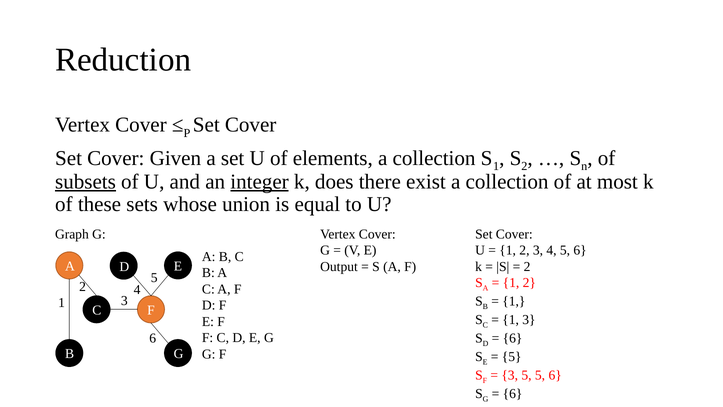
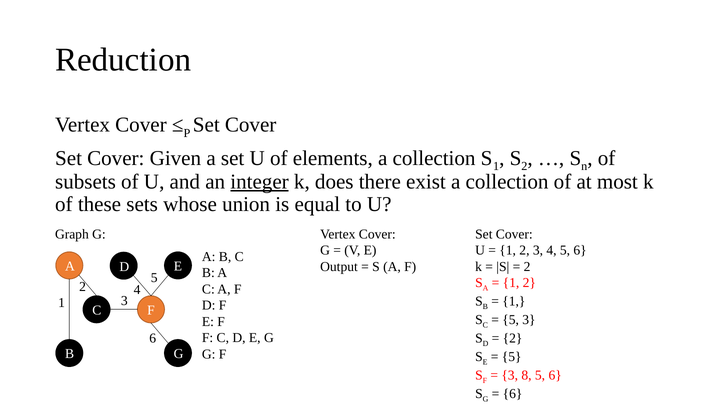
subsets underline: present -> none
1 at (511, 320): 1 -> 5
6 at (513, 338): 6 -> 2
3 5: 5 -> 8
